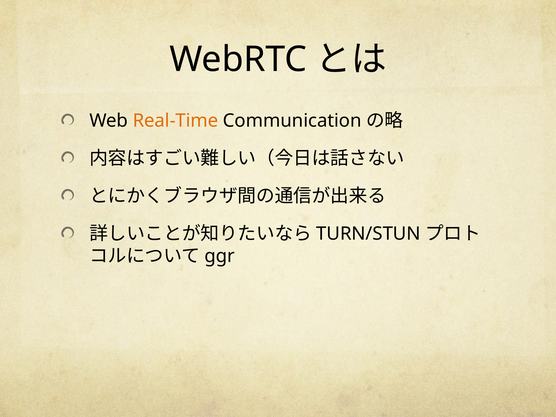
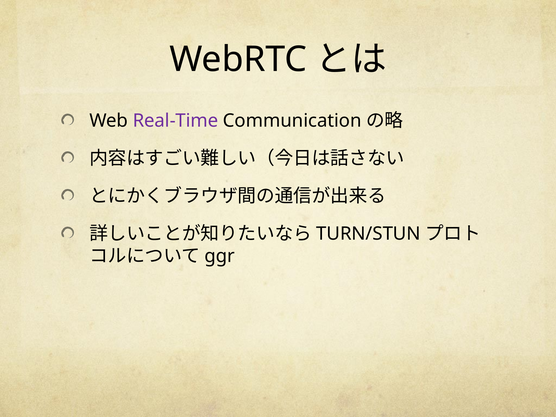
Real-Time colour: orange -> purple
